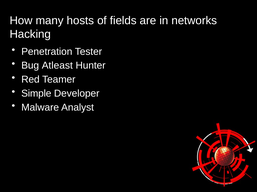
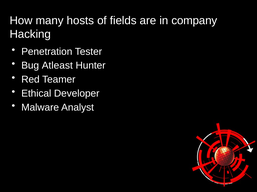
networks: networks -> company
Simple: Simple -> Ethical
